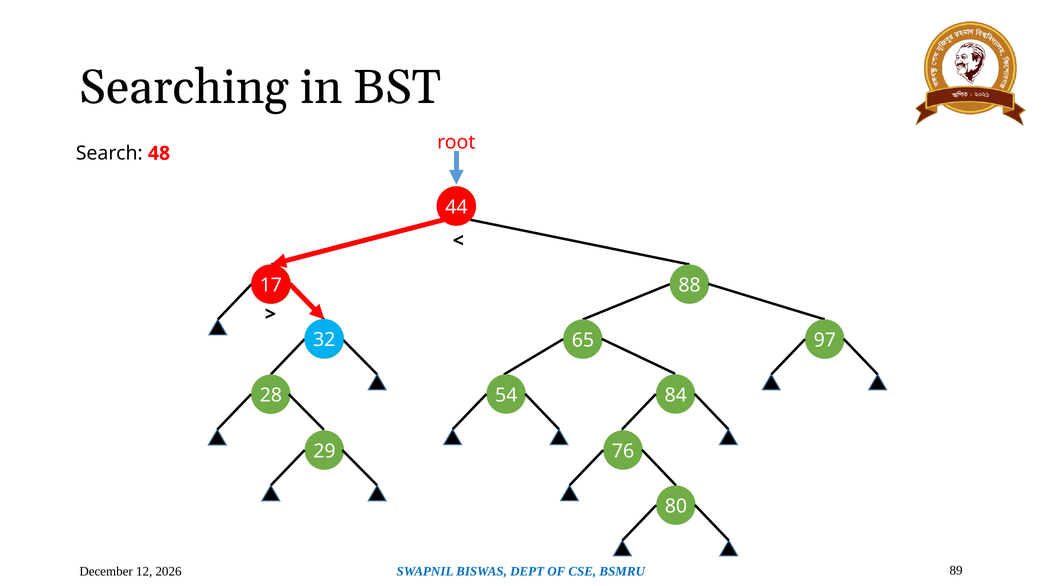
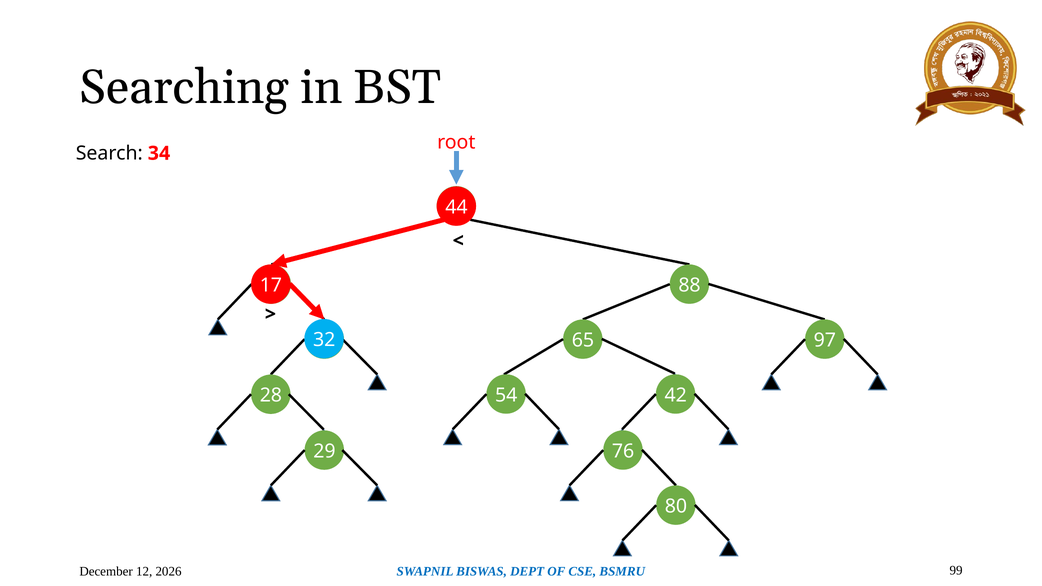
48: 48 -> 34
84: 84 -> 42
89: 89 -> 99
